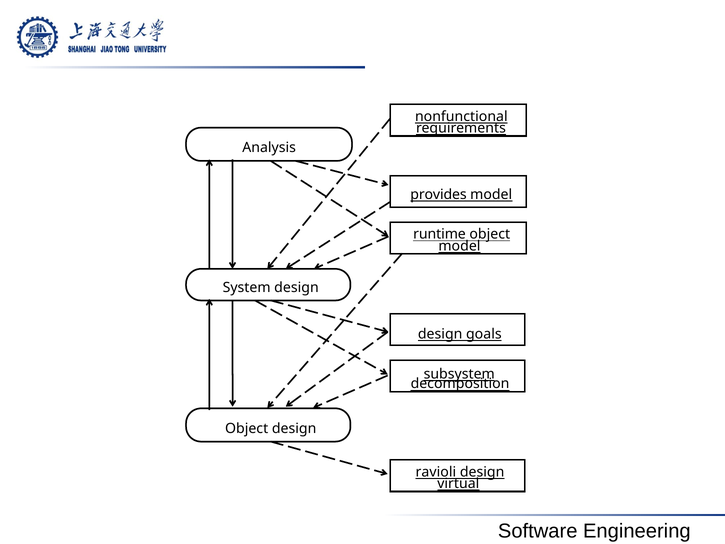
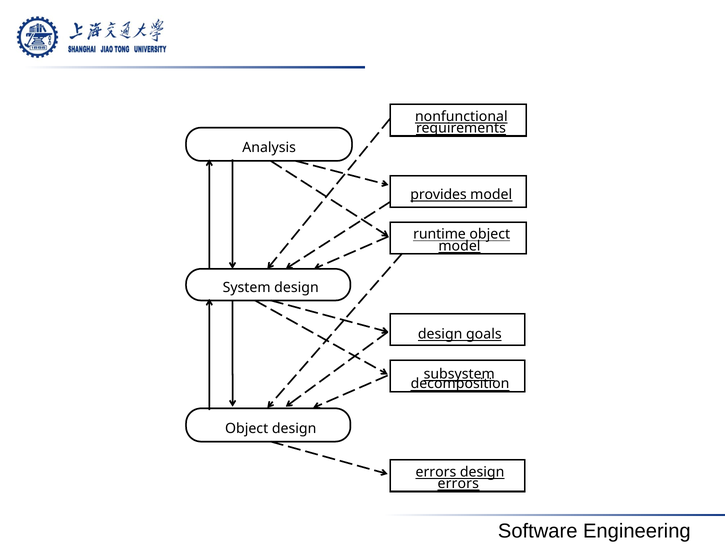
ravioli at (436, 472): ravioli -> errors
virtual at (458, 483): virtual -> errors
